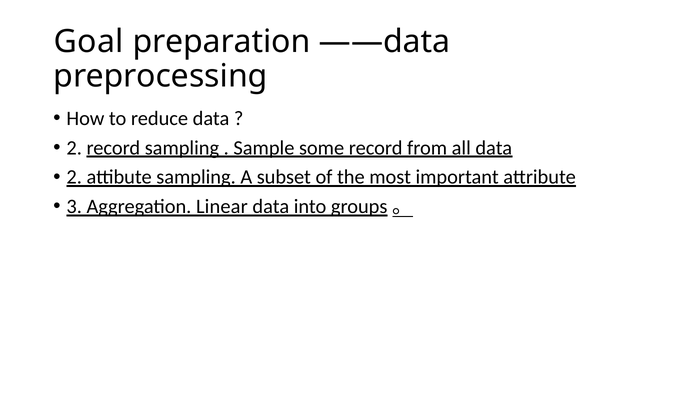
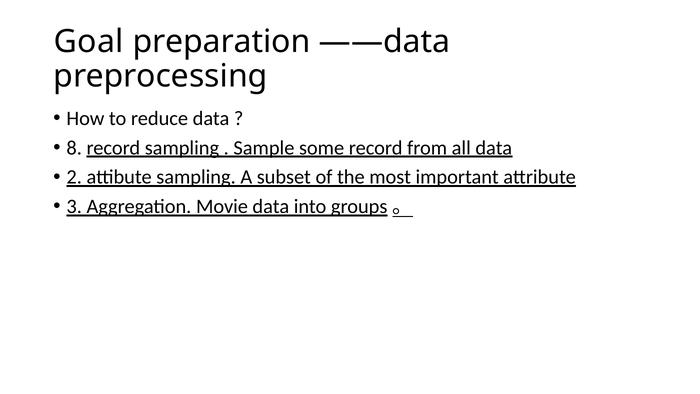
2 at (74, 148): 2 -> 8
Linear: Linear -> Movie
